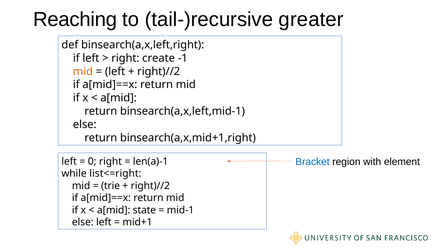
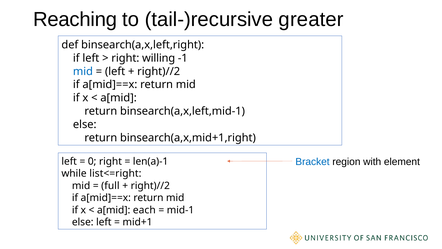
create: create -> willing
mid at (83, 71) colour: orange -> blue
trie: trie -> full
state: state -> each
